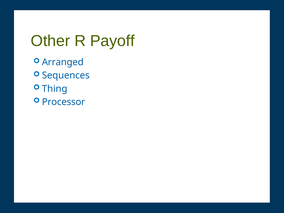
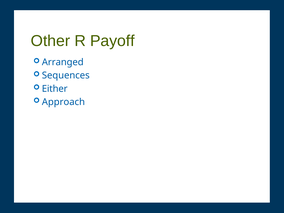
Thing: Thing -> Either
Processor: Processor -> Approach
